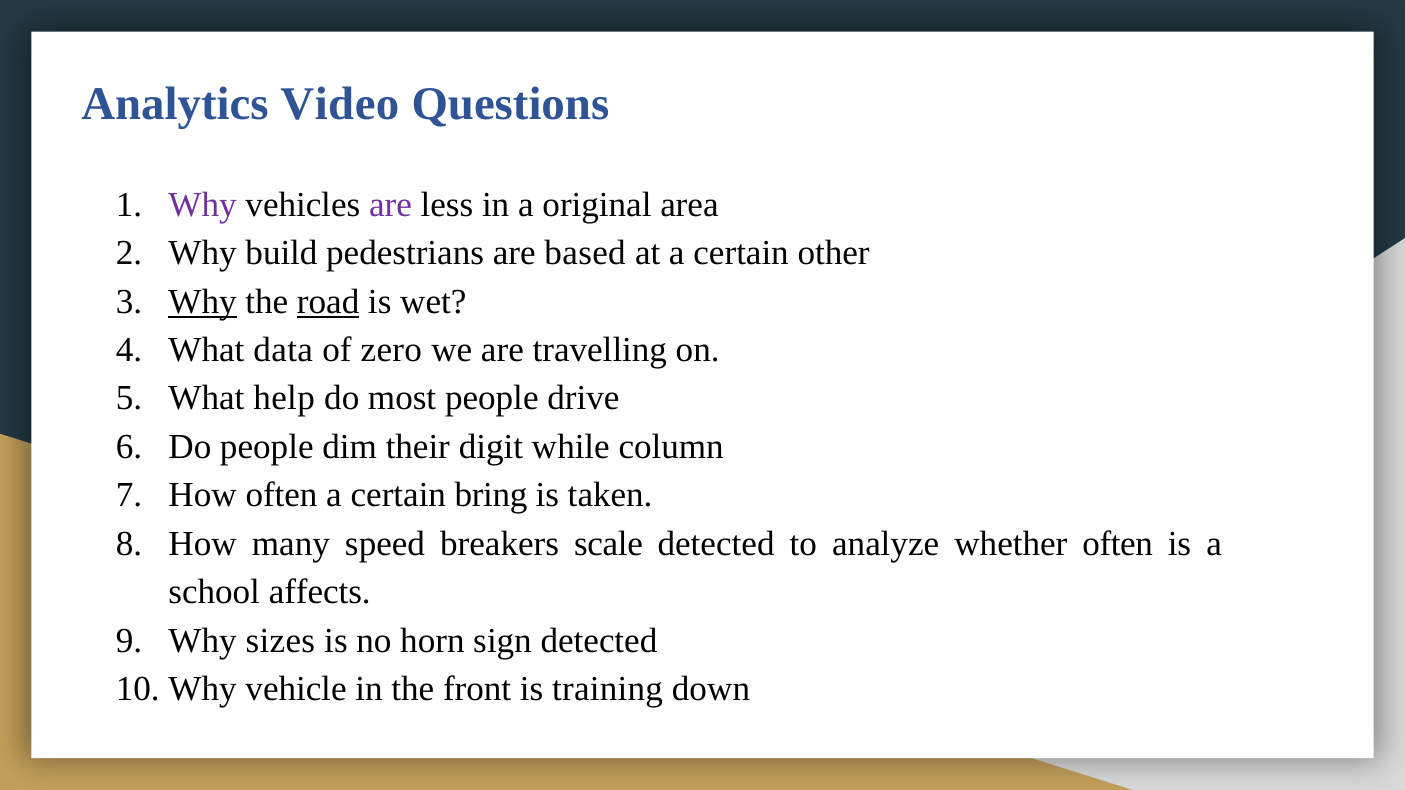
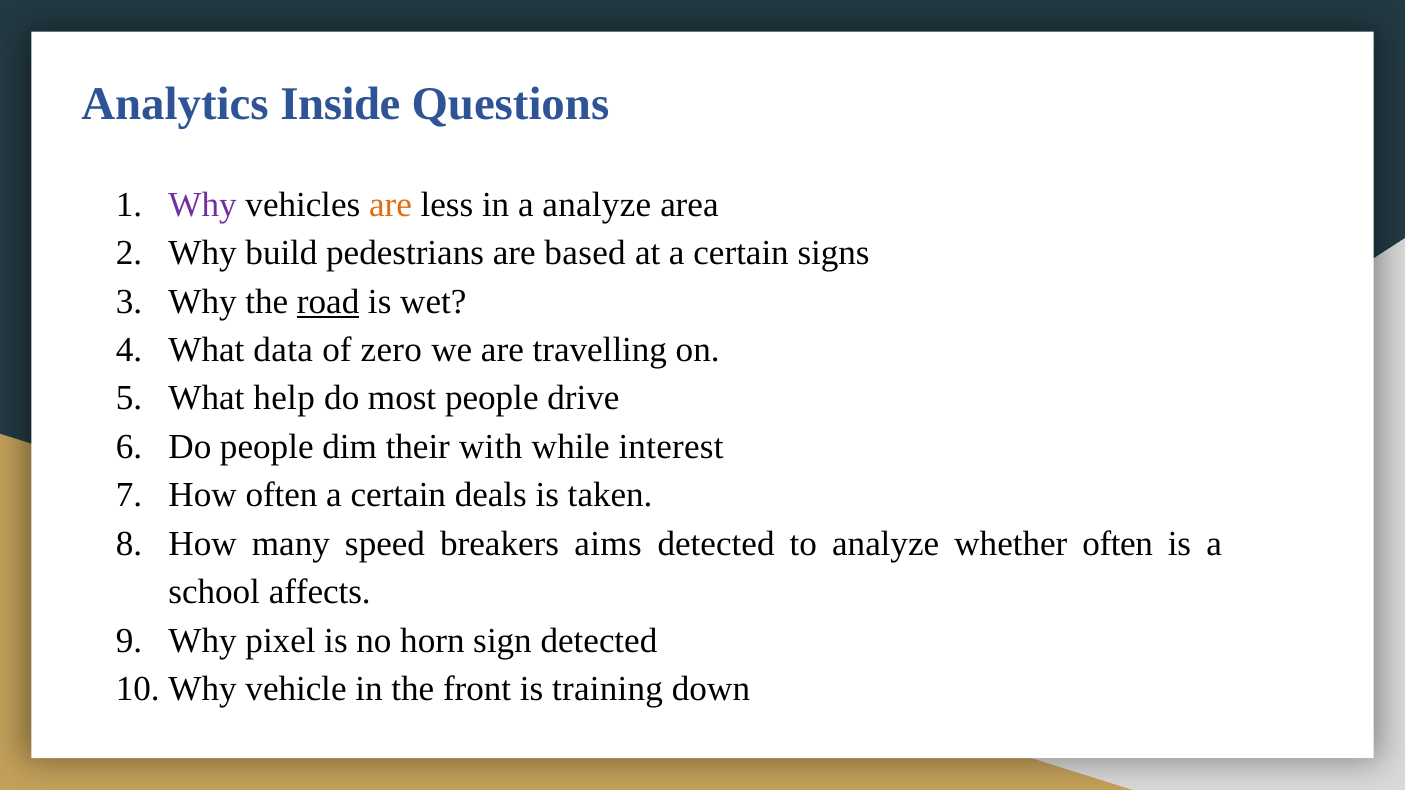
Video: Video -> Inside
are at (391, 205) colour: purple -> orange
a original: original -> analyze
other: other -> signs
Why at (203, 302) underline: present -> none
digit: digit -> with
column: column -> interest
bring: bring -> deals
scale: scale -> aims
sizes: sizes -> pixel
